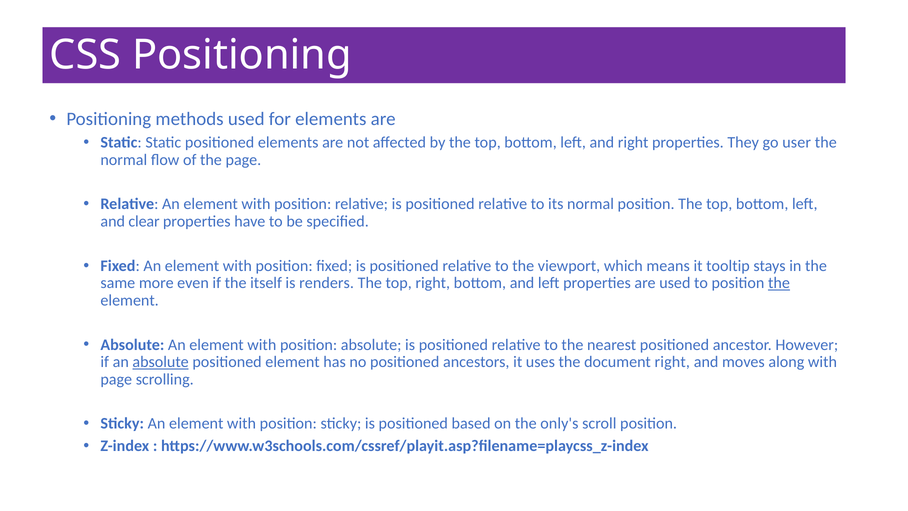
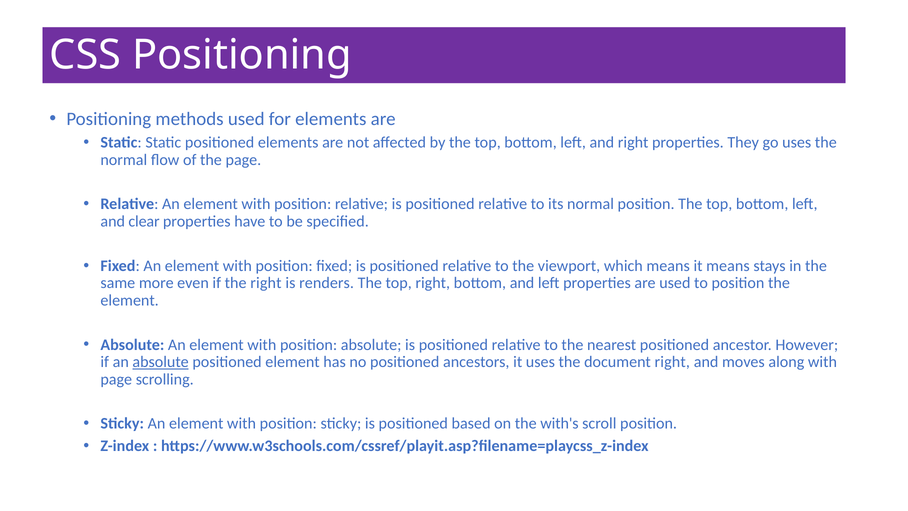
go user: user -> uses
it tooltip: tooltip -> means
the itself: itself -> right
the at (779, 283) underline: present -> none
only's: only's -> with's
